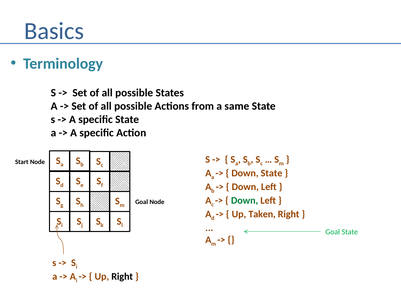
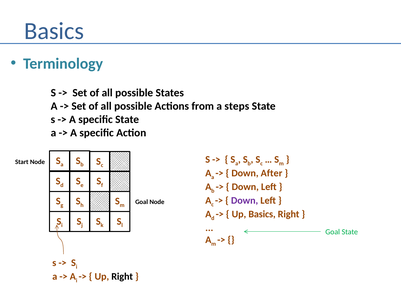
same: same -> steps
Down State: State -> After
Down at (245, 200) colour: green -> purple
Up Taken: Taken -> Basics
